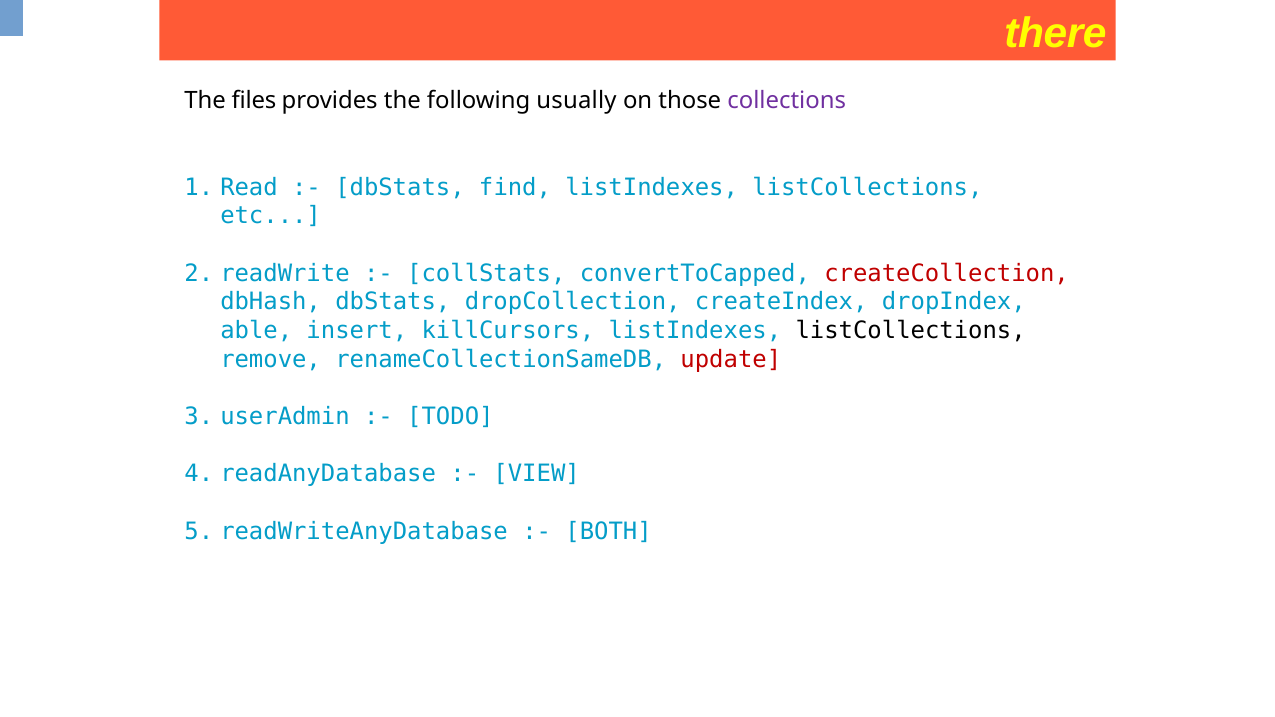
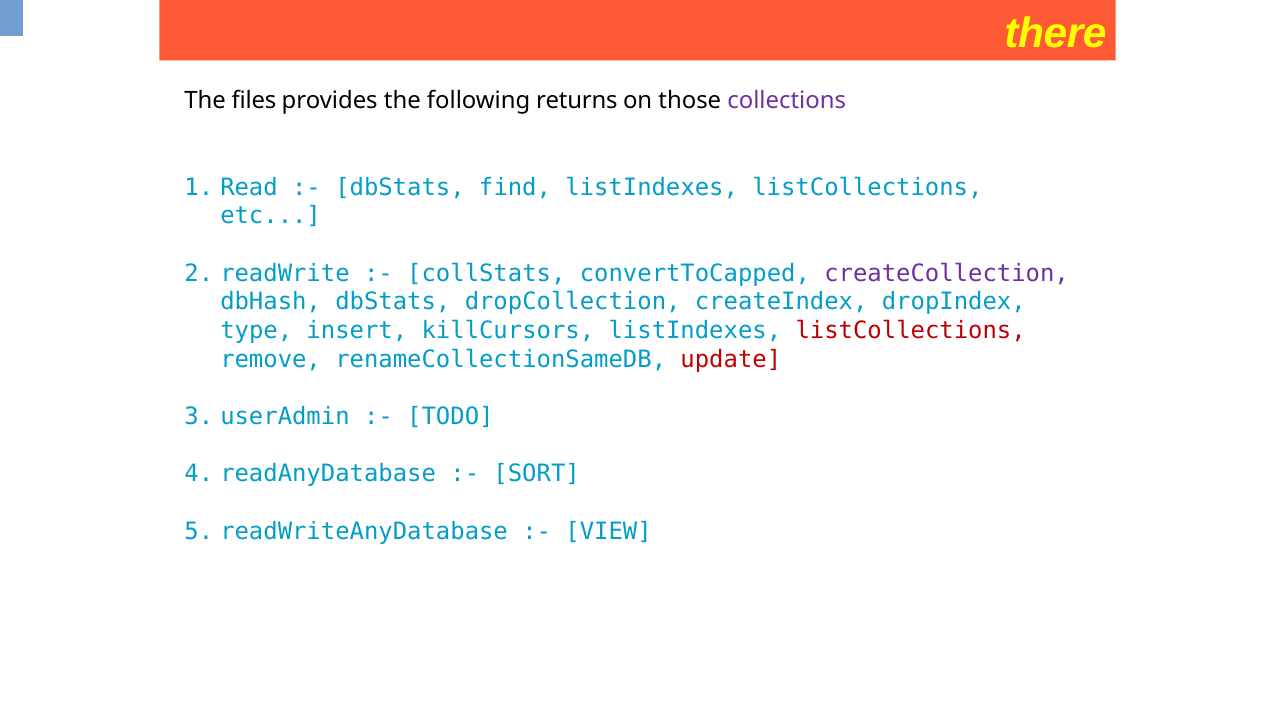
usually: usually -> returns
createCollection colour: red -> purple
able: able -> type
listCollections at (911, 331) colour: black -> red
VIEW: VIEW -> SORT
BOTH: BOTH -> VIEW
